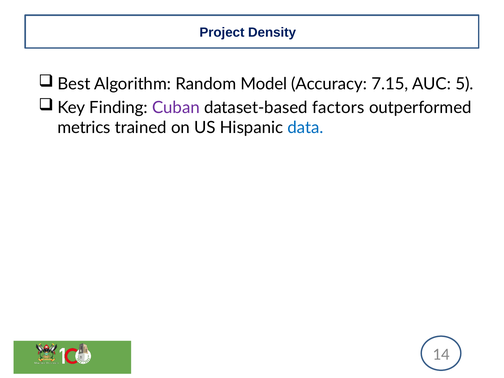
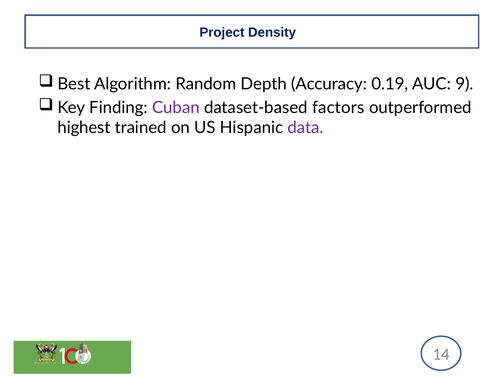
Model: Model -> Depth
7.15: 7.15 -> 0.19
5: 5 -> 9
metrics: metrics -> highest
data colour: blue -> purple
